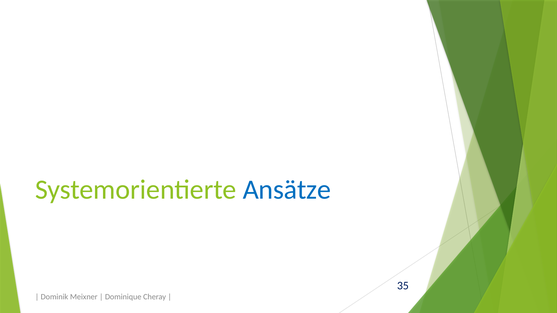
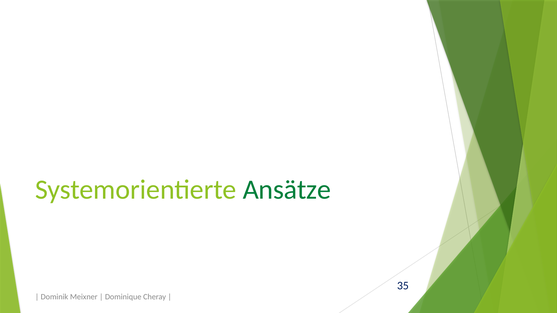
Ansätze colour: blue -> green
